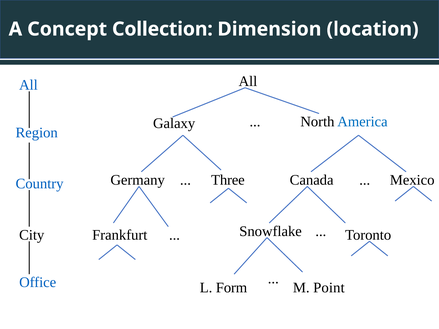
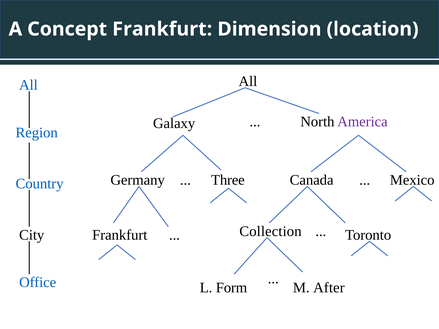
Concept Collection: Collection -> Frankfurt
America colour: blue -> purple
Snowflake: Snowflake -> Collection
Point: Point -> After
